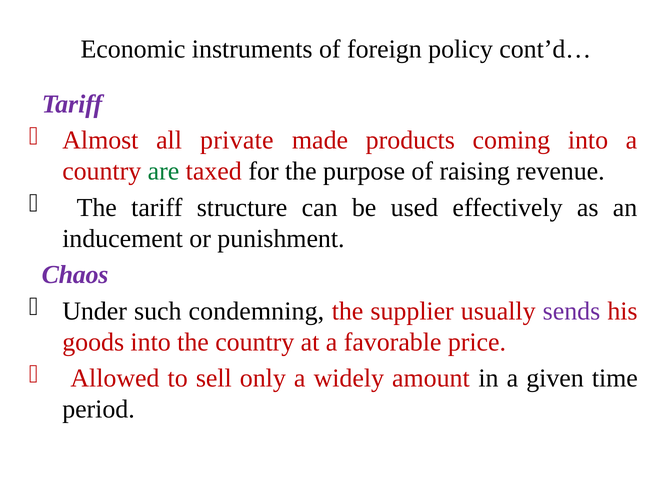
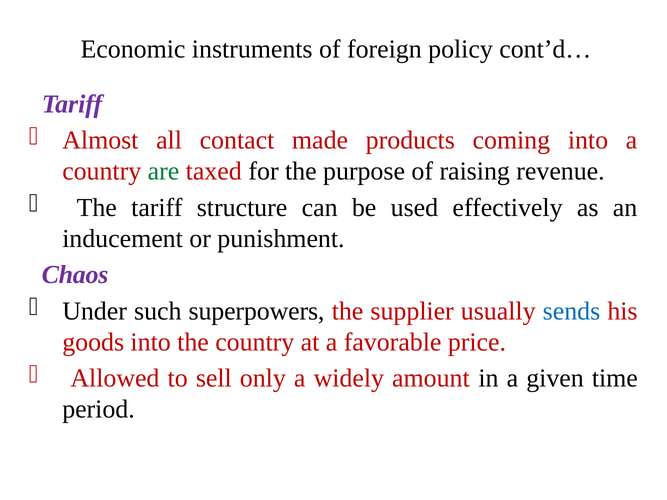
private: private -> contact
condemning: condemning -> superpowers
sends colour: purple -> blue
